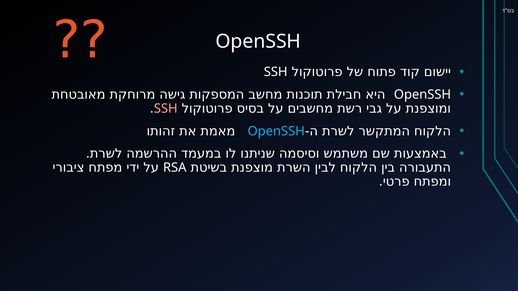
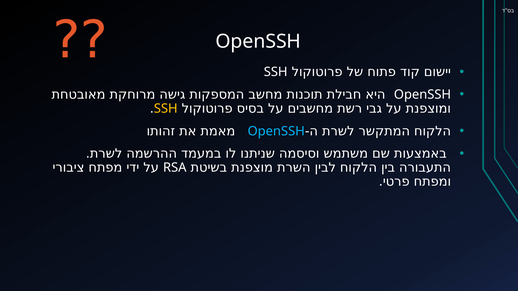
SSH at (166, 109) colour: pink -> yellow
